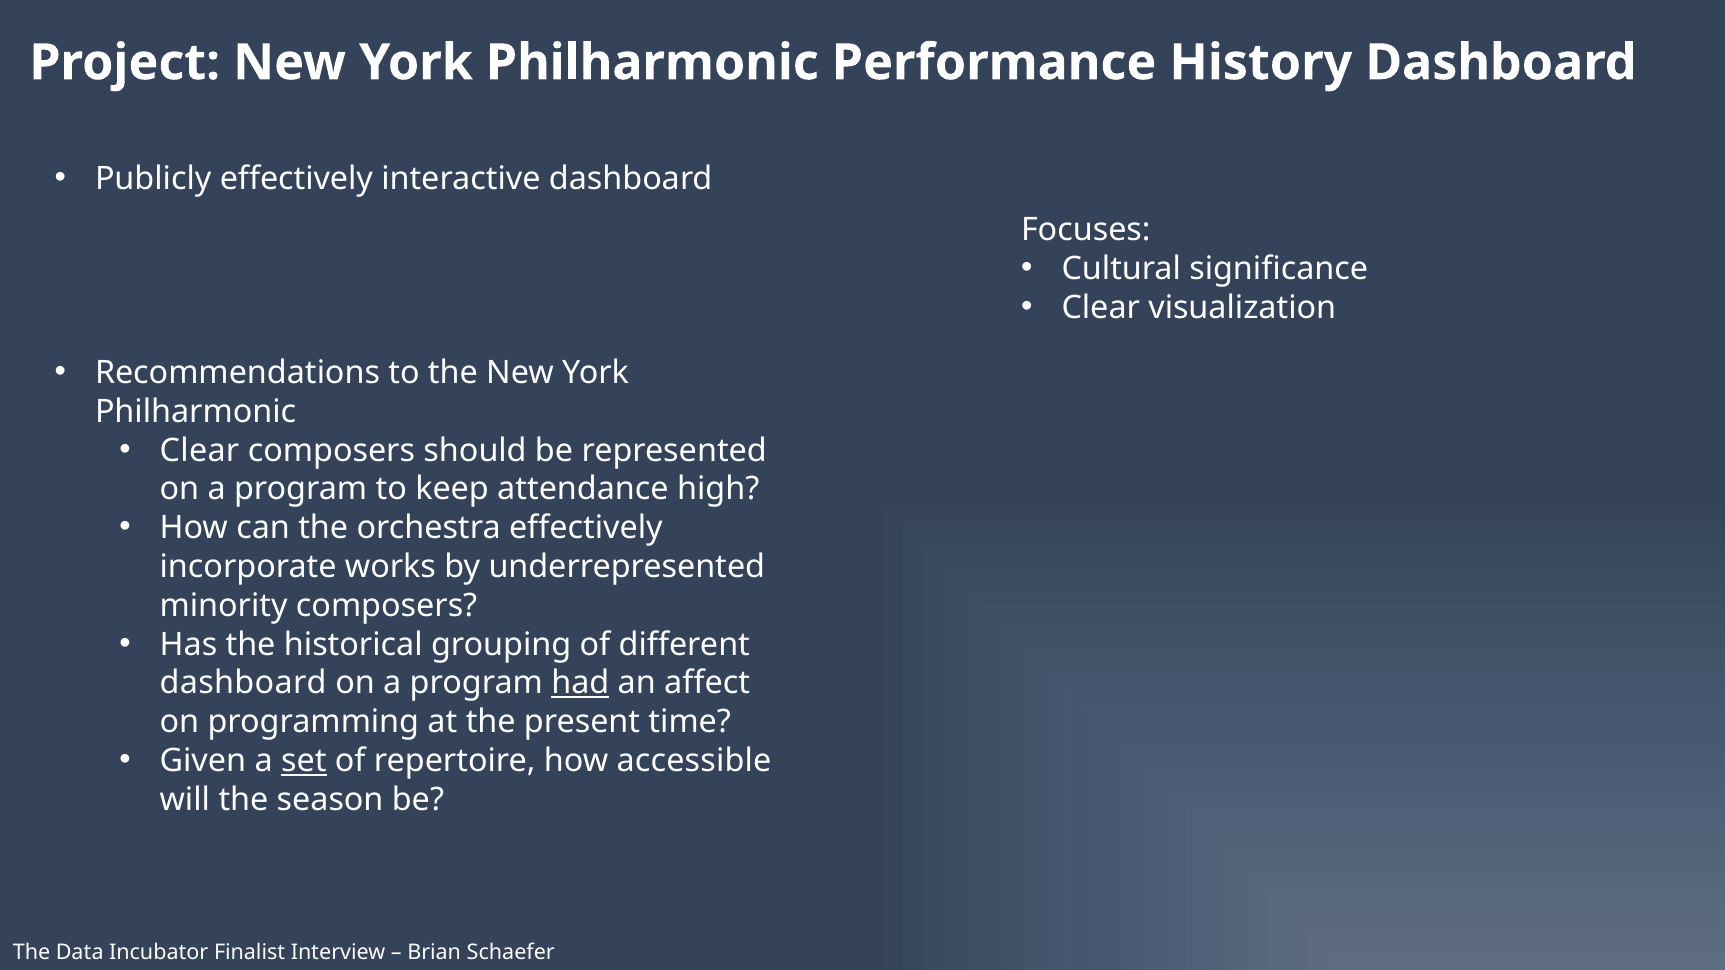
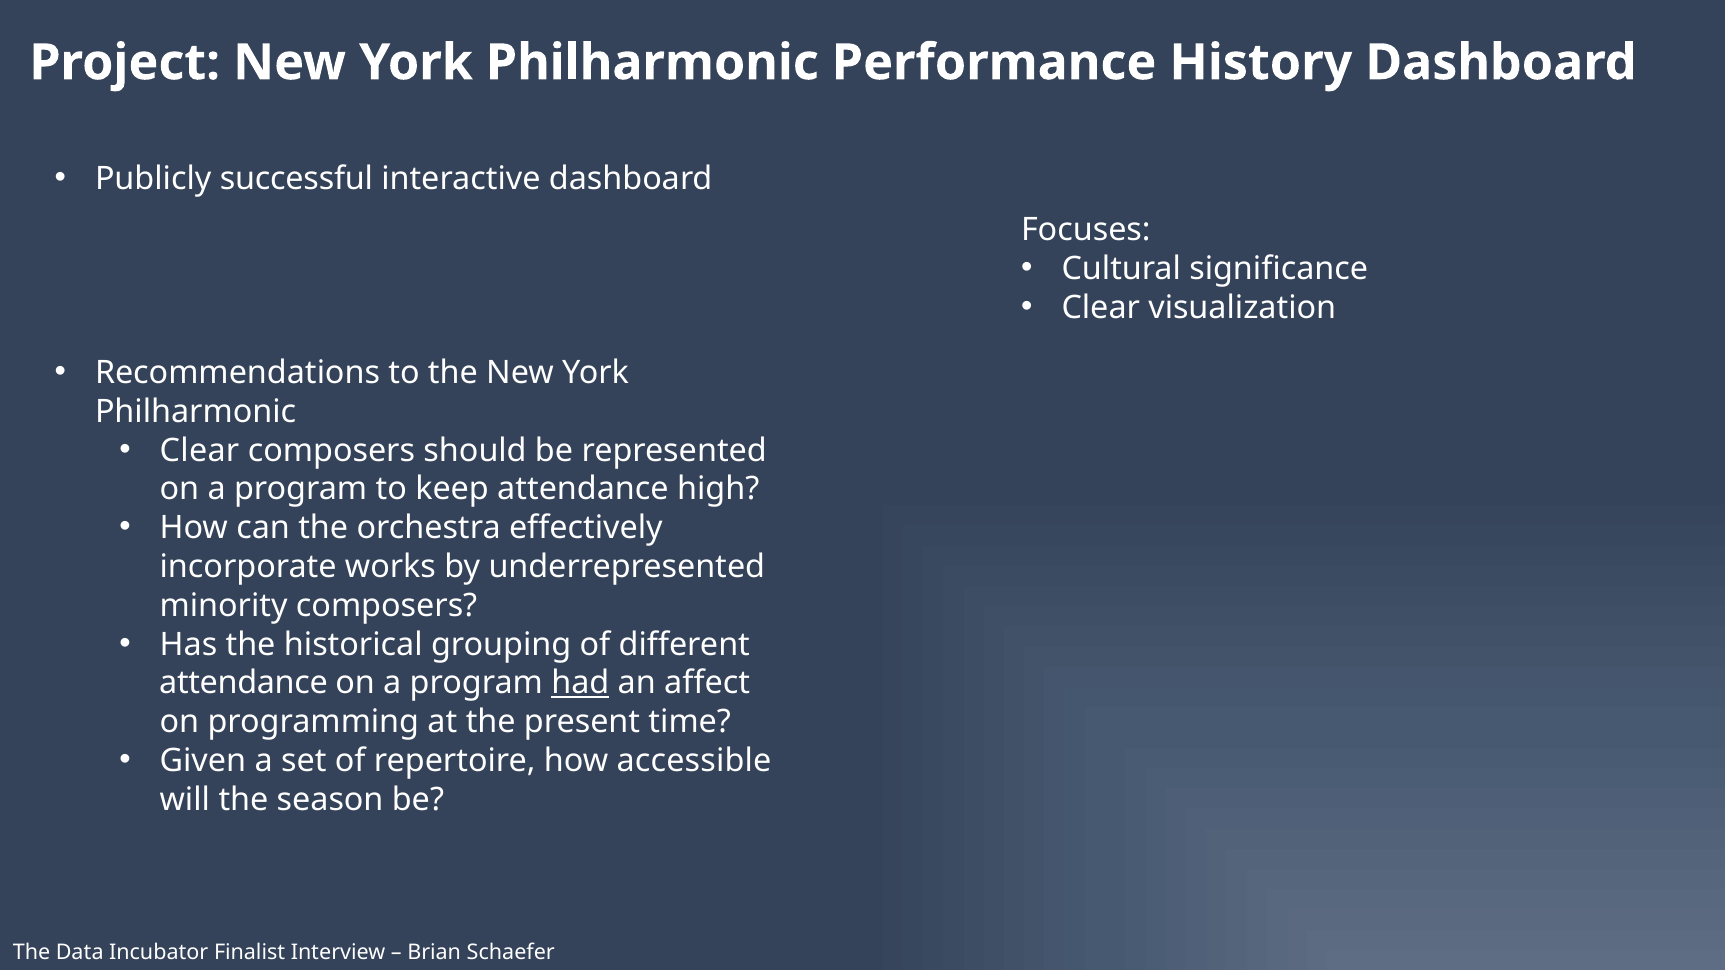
Publicly effectively: effectively -> successful
dashboard at (243, 683): dashboard -> attendance
set underline: present -> none
